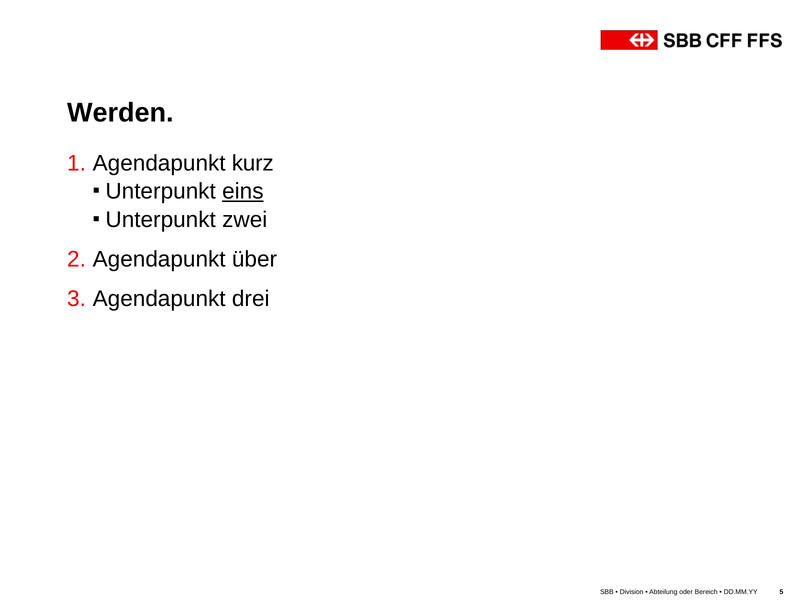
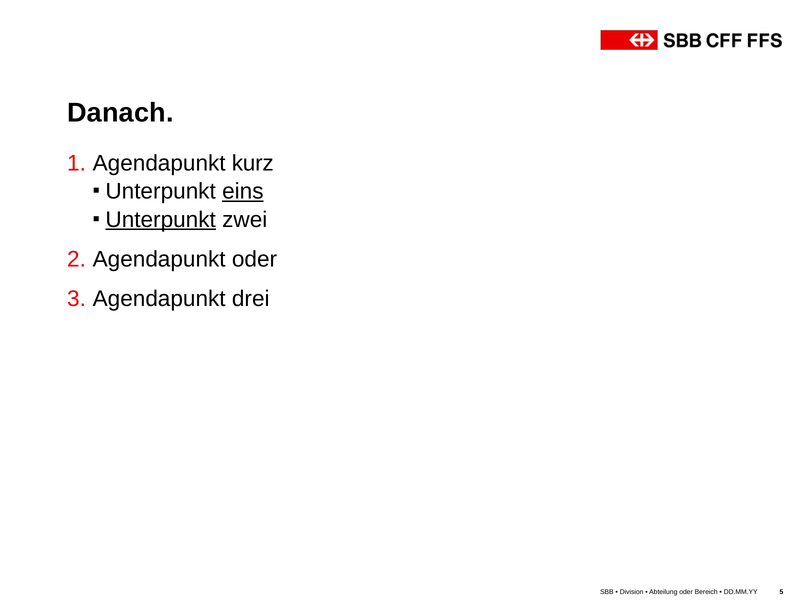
Werden: Werden -> Danach
Unterpunkt at (161, 220) underline: none -> present
Agendapunkt über: über -> oder
